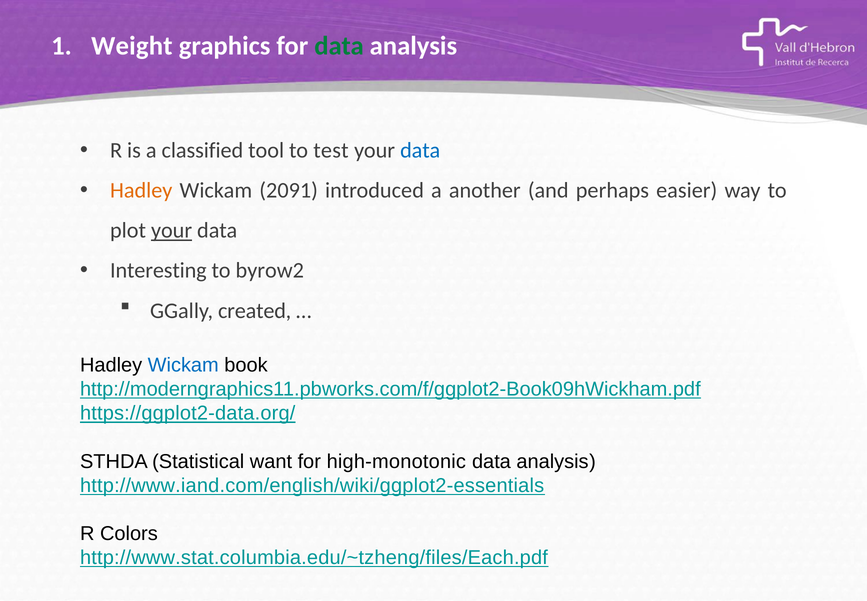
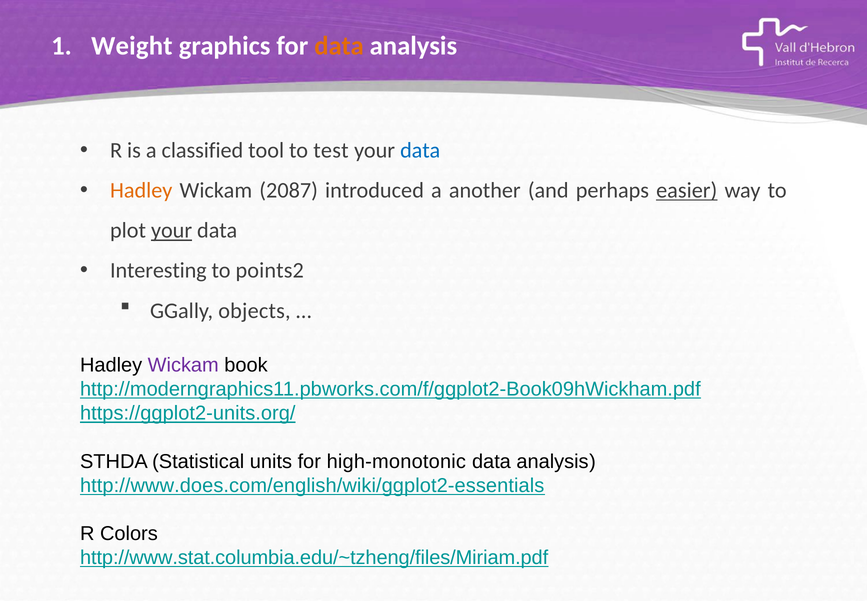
data at (339, 46) colour: green -> orange
2091: 2091 -> 2087
easier underline: none -> present
byrow2: byrow2 -> points2
created: created -> objects
Wickam at (183, 365) colour: blue -> purple
https://ggplot2-data.org/: https://ggplot2-data.org/ -> https://ggplot2-units.org/
want: want -> units
http://www.iand.com/english/wiki/ggplot2-essentials: http://www.iand.com/english/wiki/ggplot2-essentials -> http://www.does.com/english/wiki/ggplot2-essentials
http://www.stat.columbia.edu/~tzheng/files/Each.pdf: http://www.stat.columbia.edu/~tzheng/files/Each.pdf -> http://www.stat.columbia.edu/~tzheng/files/Miriam.pdf
